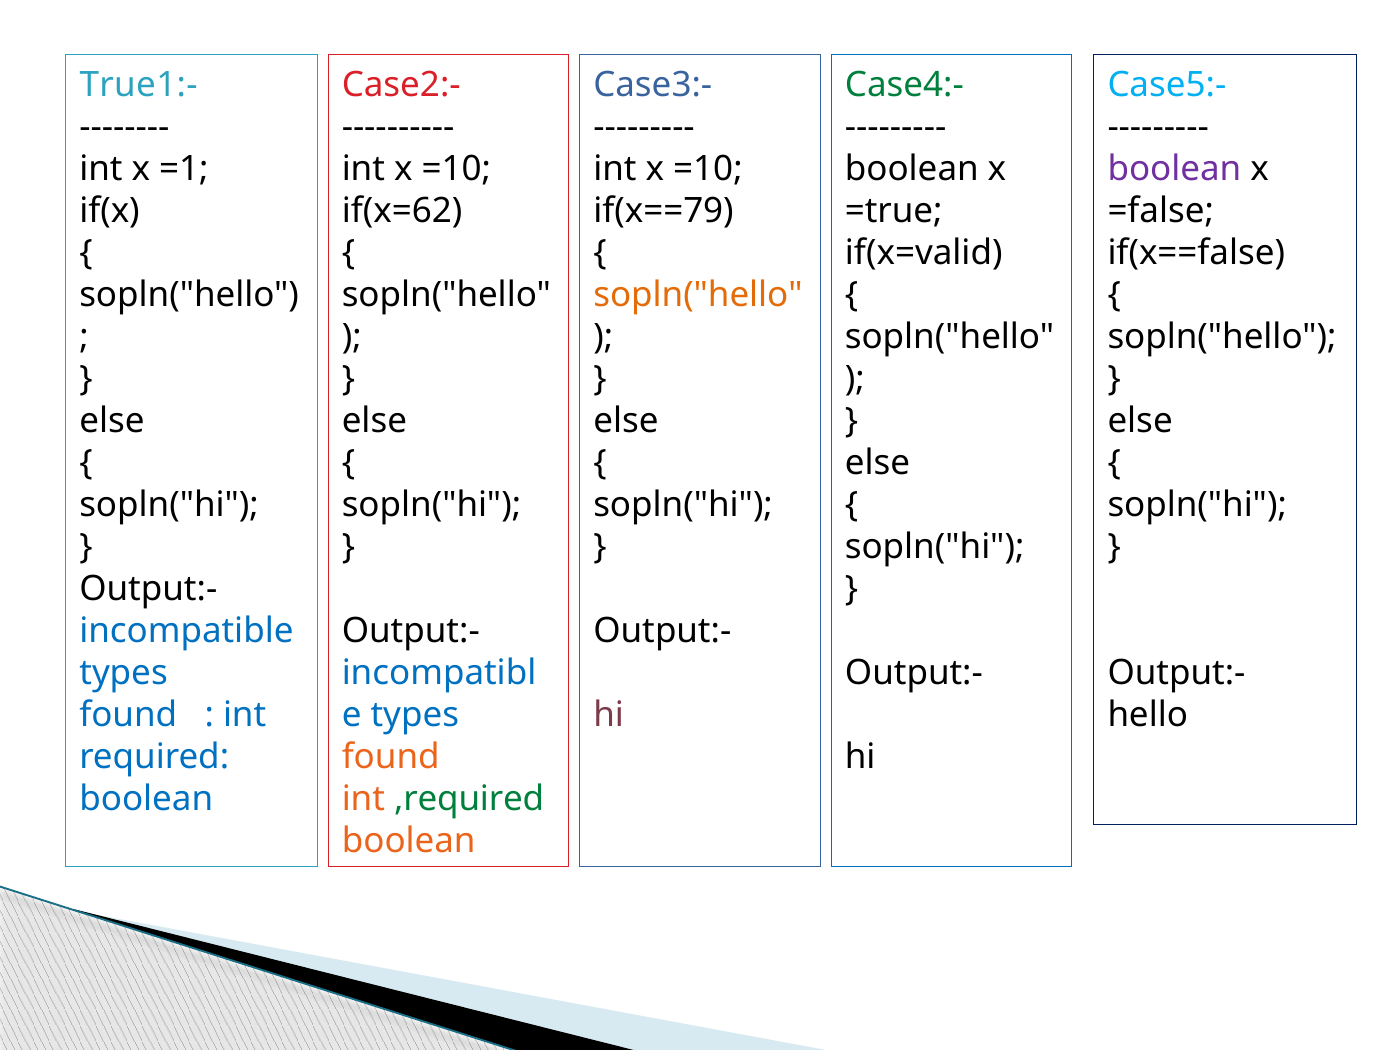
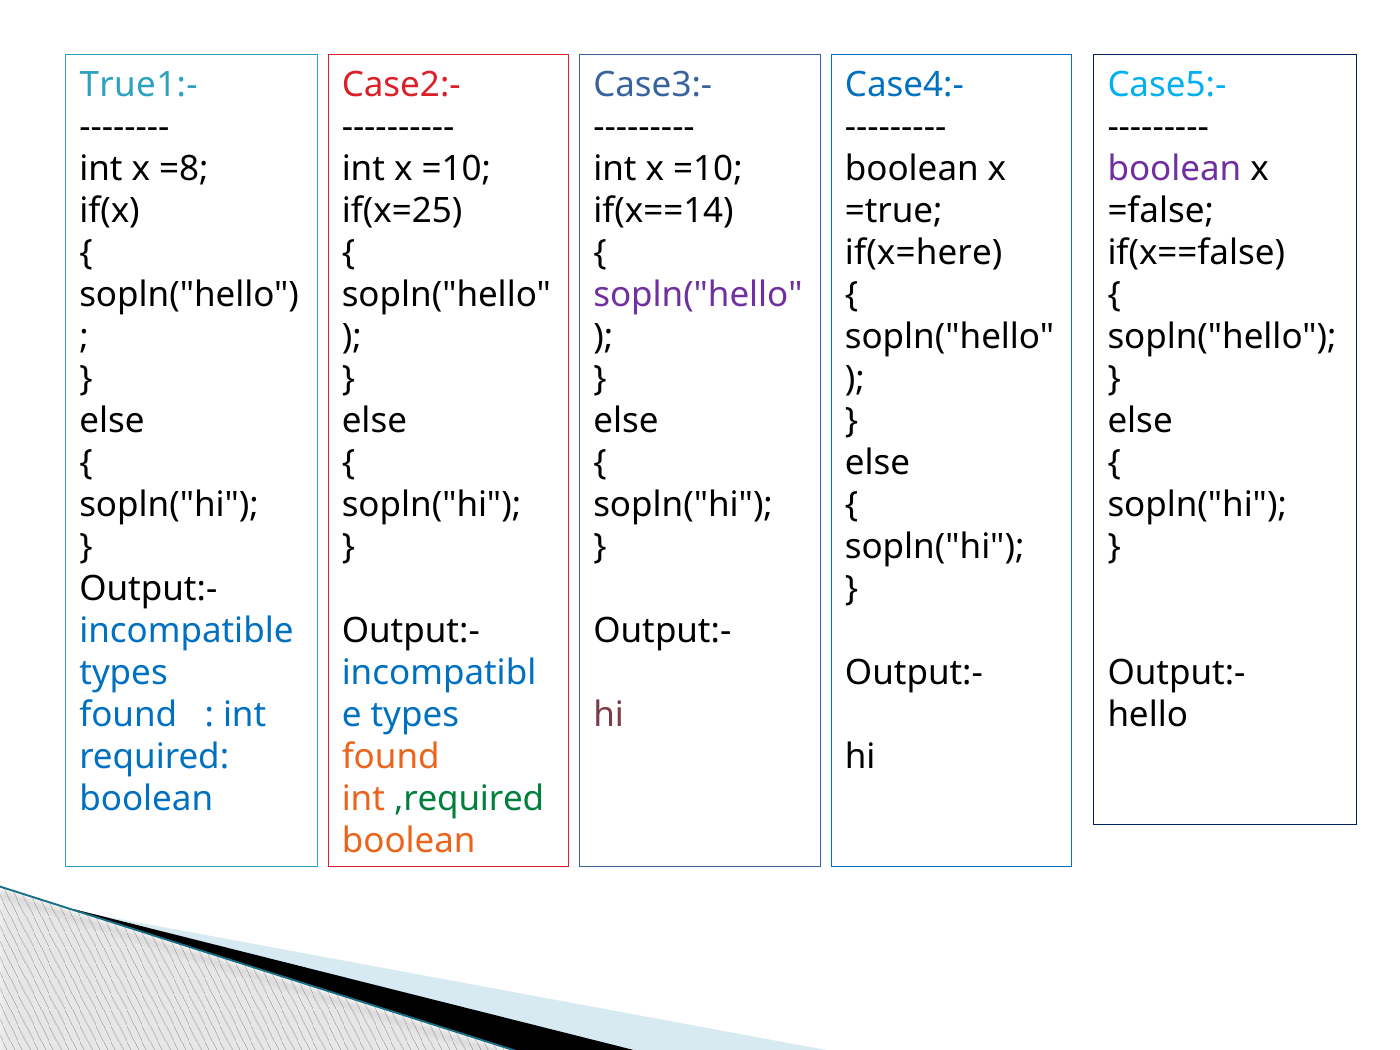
Case4:- colour: green -> blue
=1: =1 -> =8
if(x=62: if(x=62 -> if(x=25
if(x==79: if(x==79 -> if(x==14
if(x=valid: if(x=valid -> if(x=here
sopln("hello at (698, 295) colour: orange -> purple
